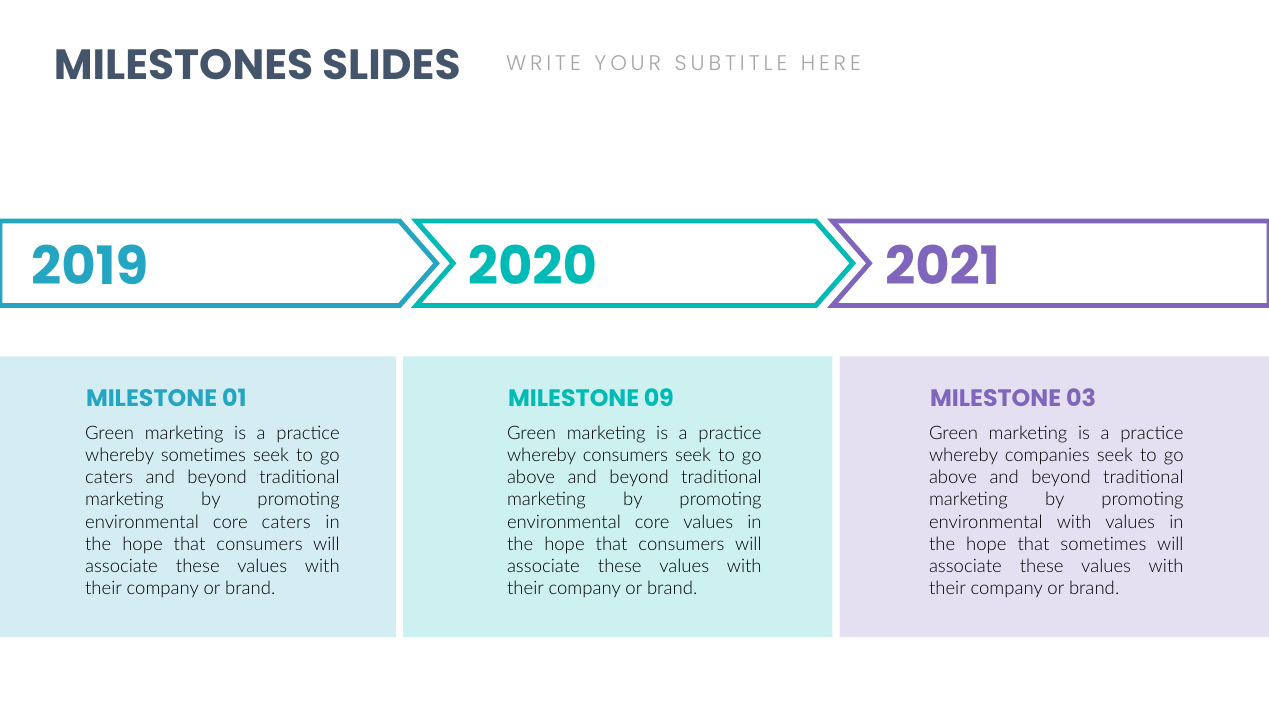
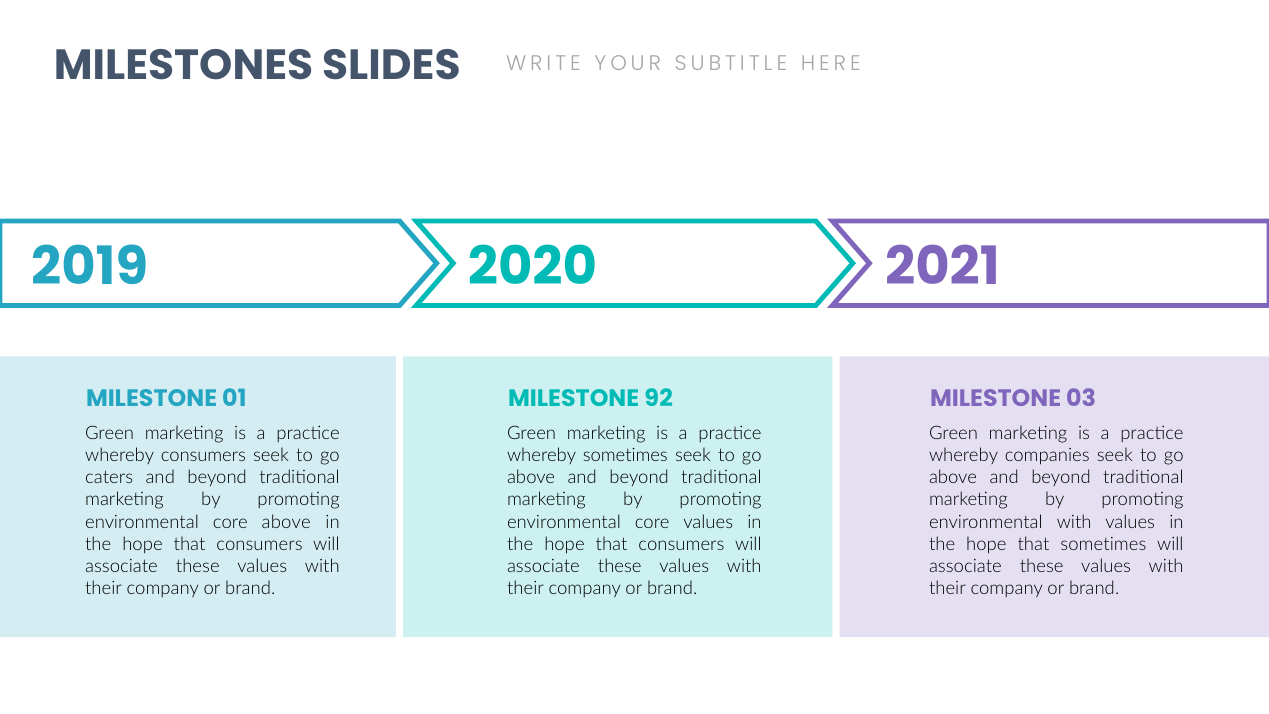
09: 09 -> 92
whereby sometimes: sometimes -> consumers
whereby consumers: consumers -> sometimes
core caters: caters -> above
